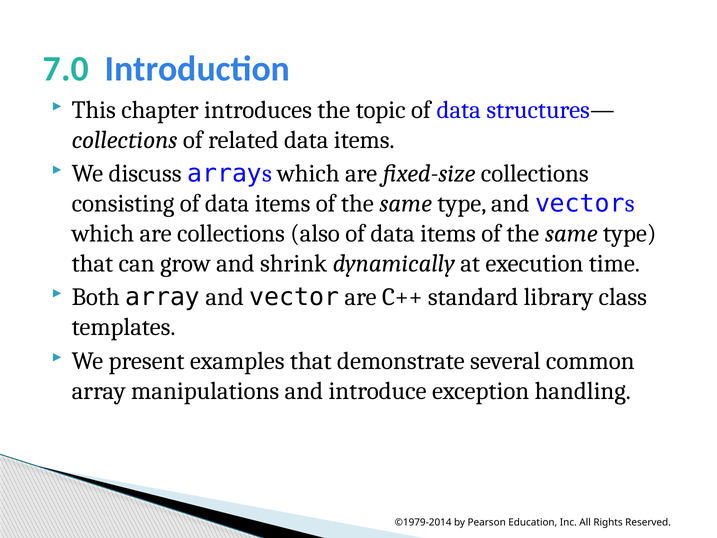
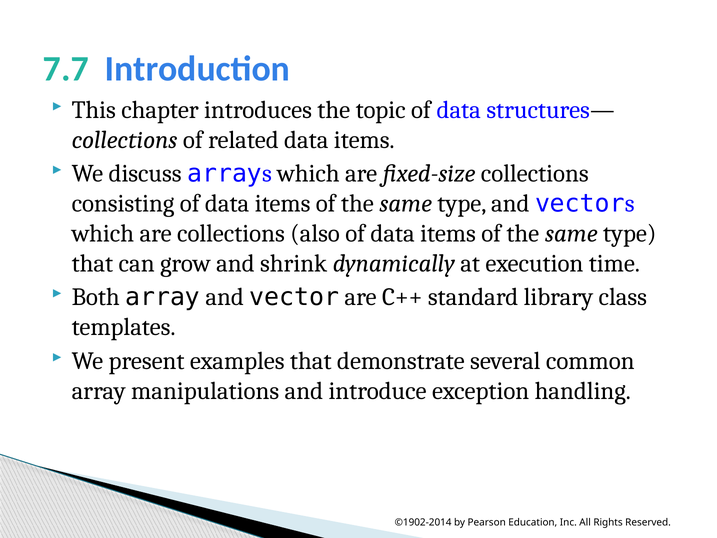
7.0: 7.0 -> 7.7
©1979-2014: ©1979-2014 -> ©1902-2014
